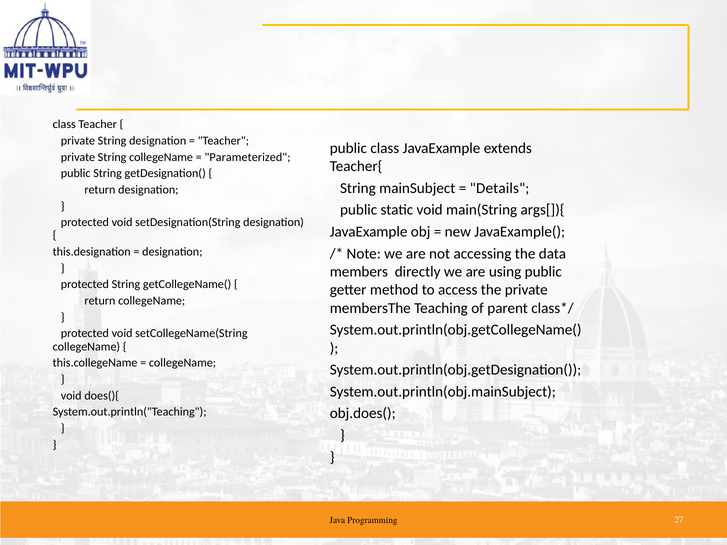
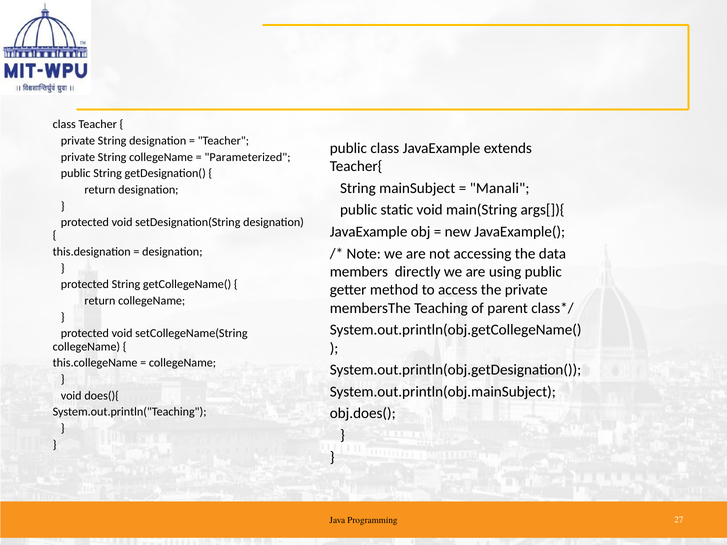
Details: Details -> Manali
